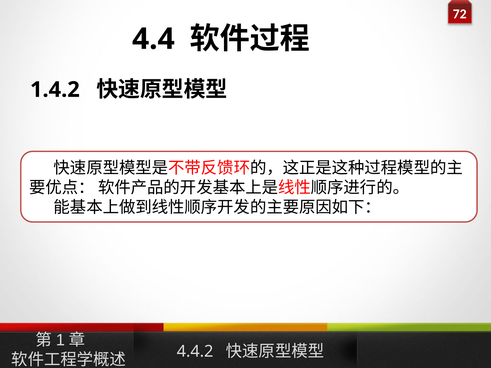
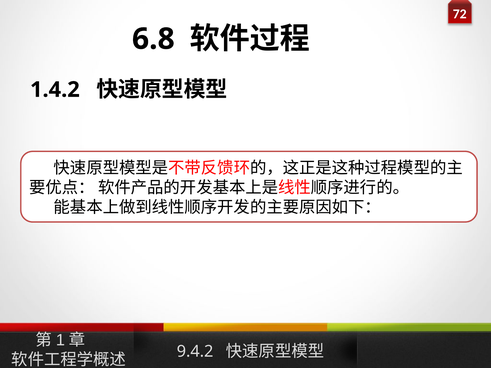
4.4: 4.4 -> 6.8
4.4.2: 4.4.2 -> 9.4.2
